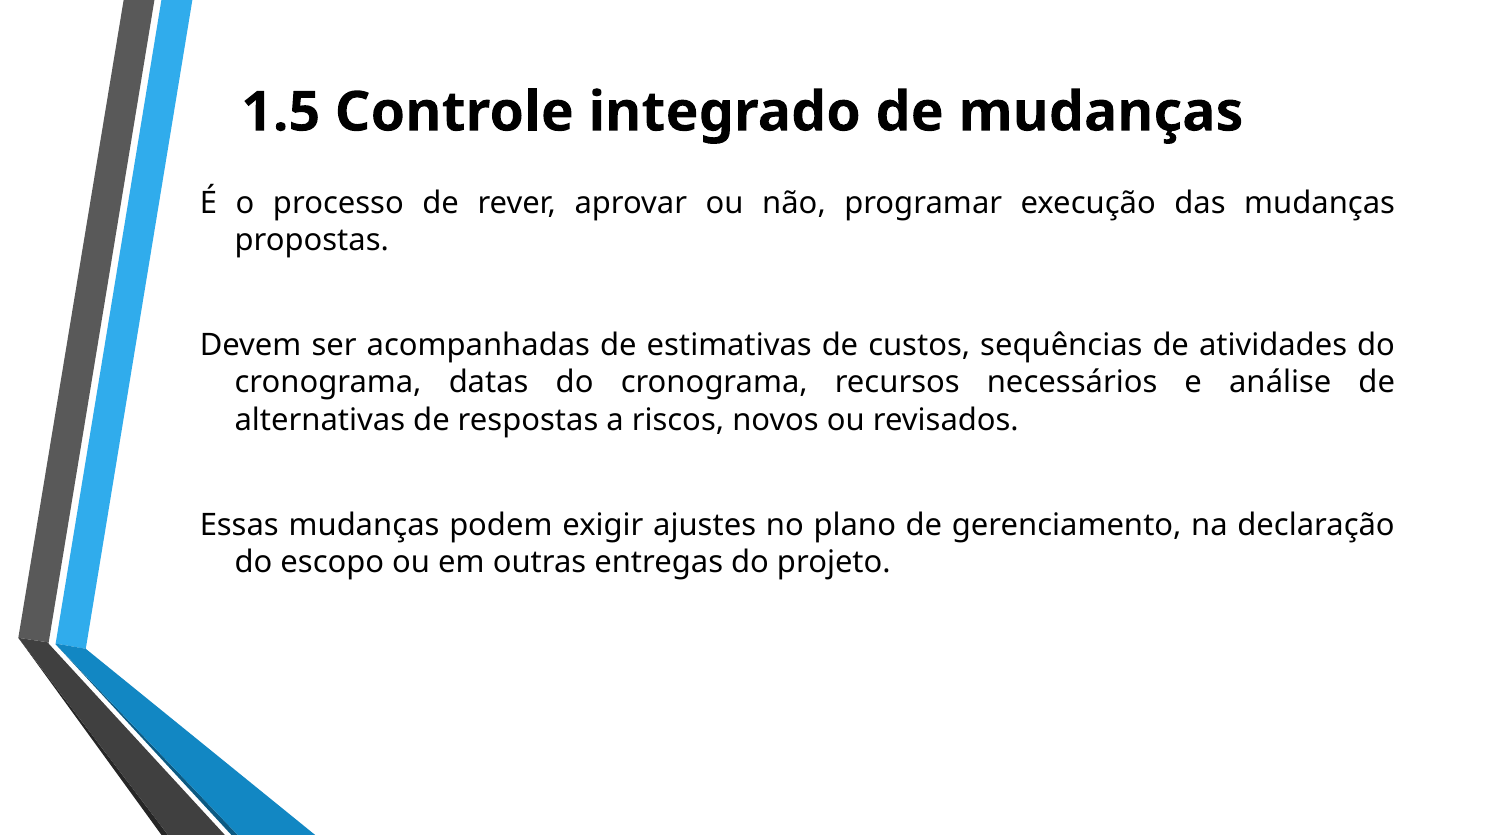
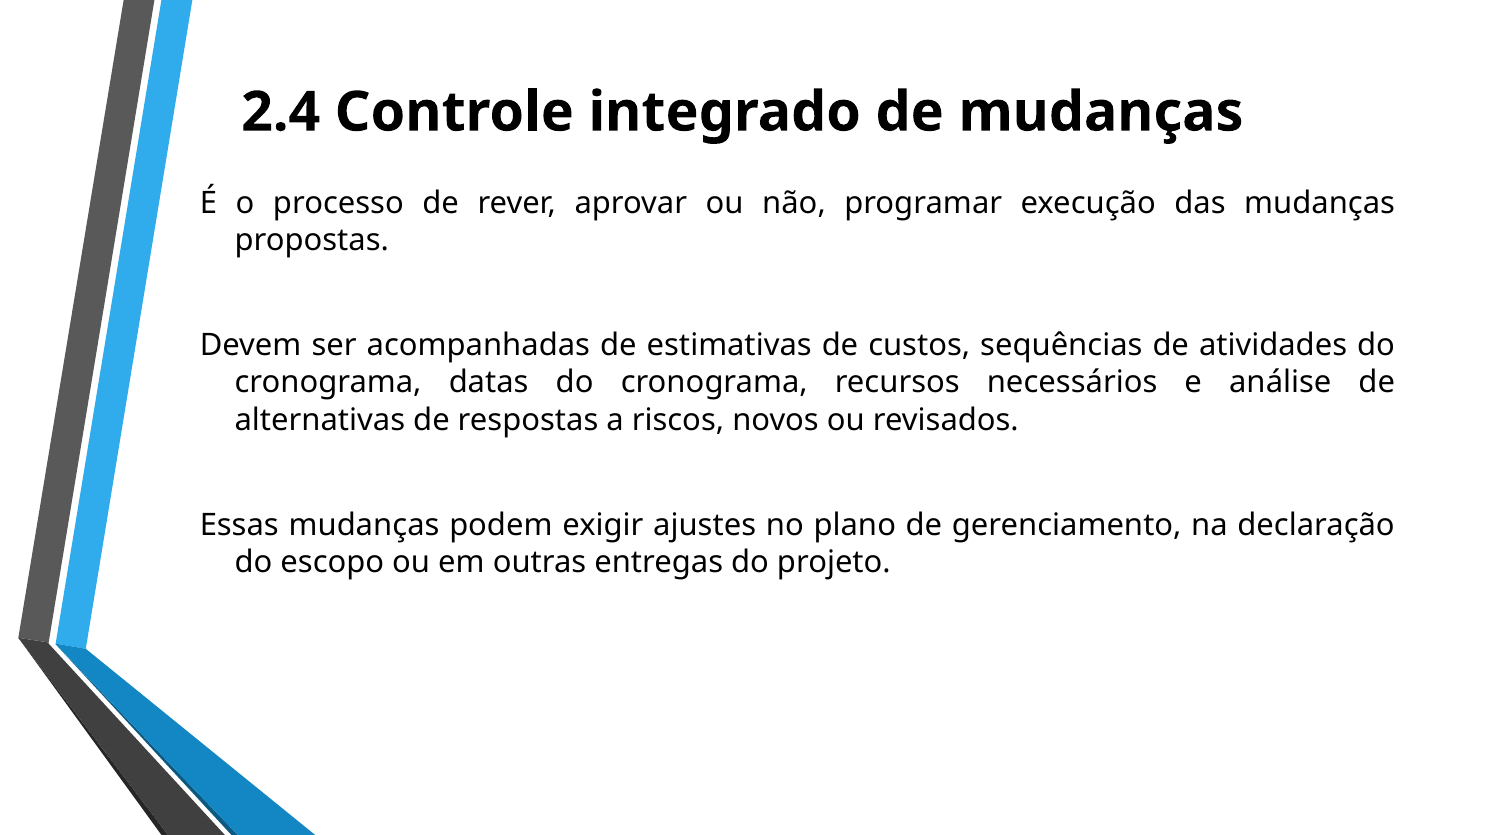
1.5: 1.5 -> 2.4
